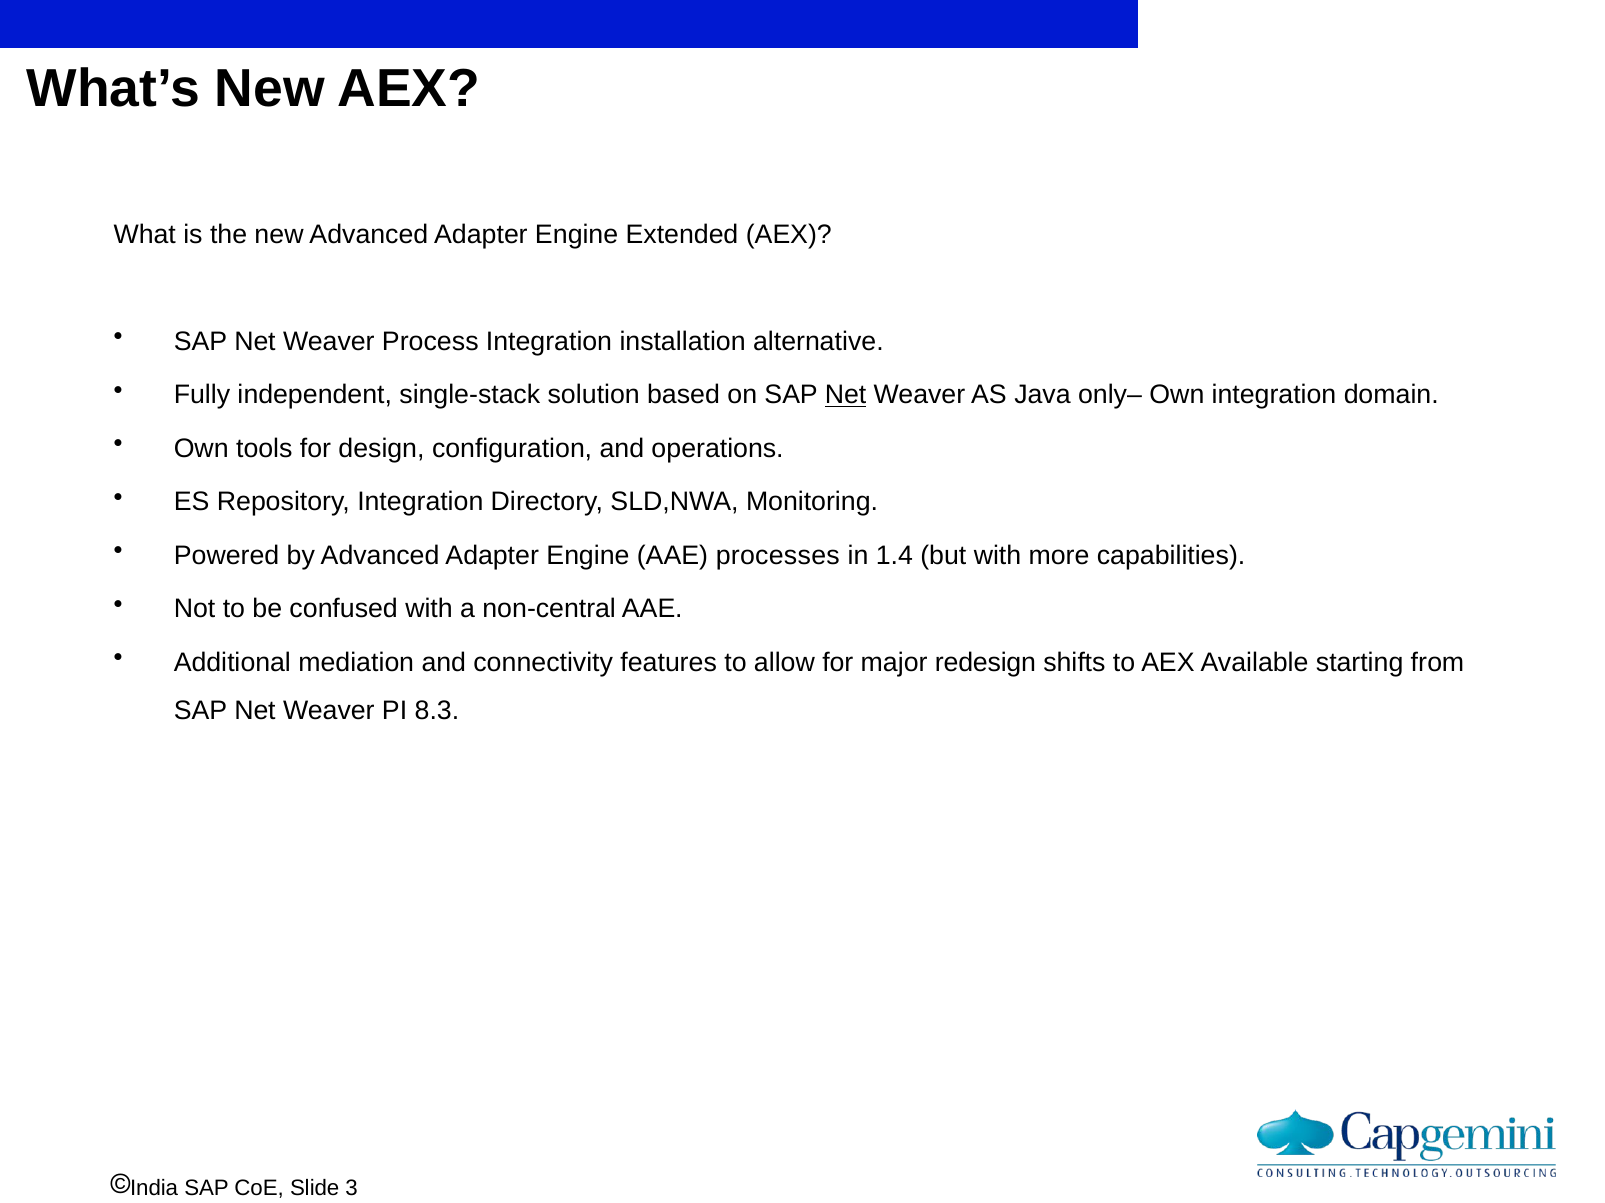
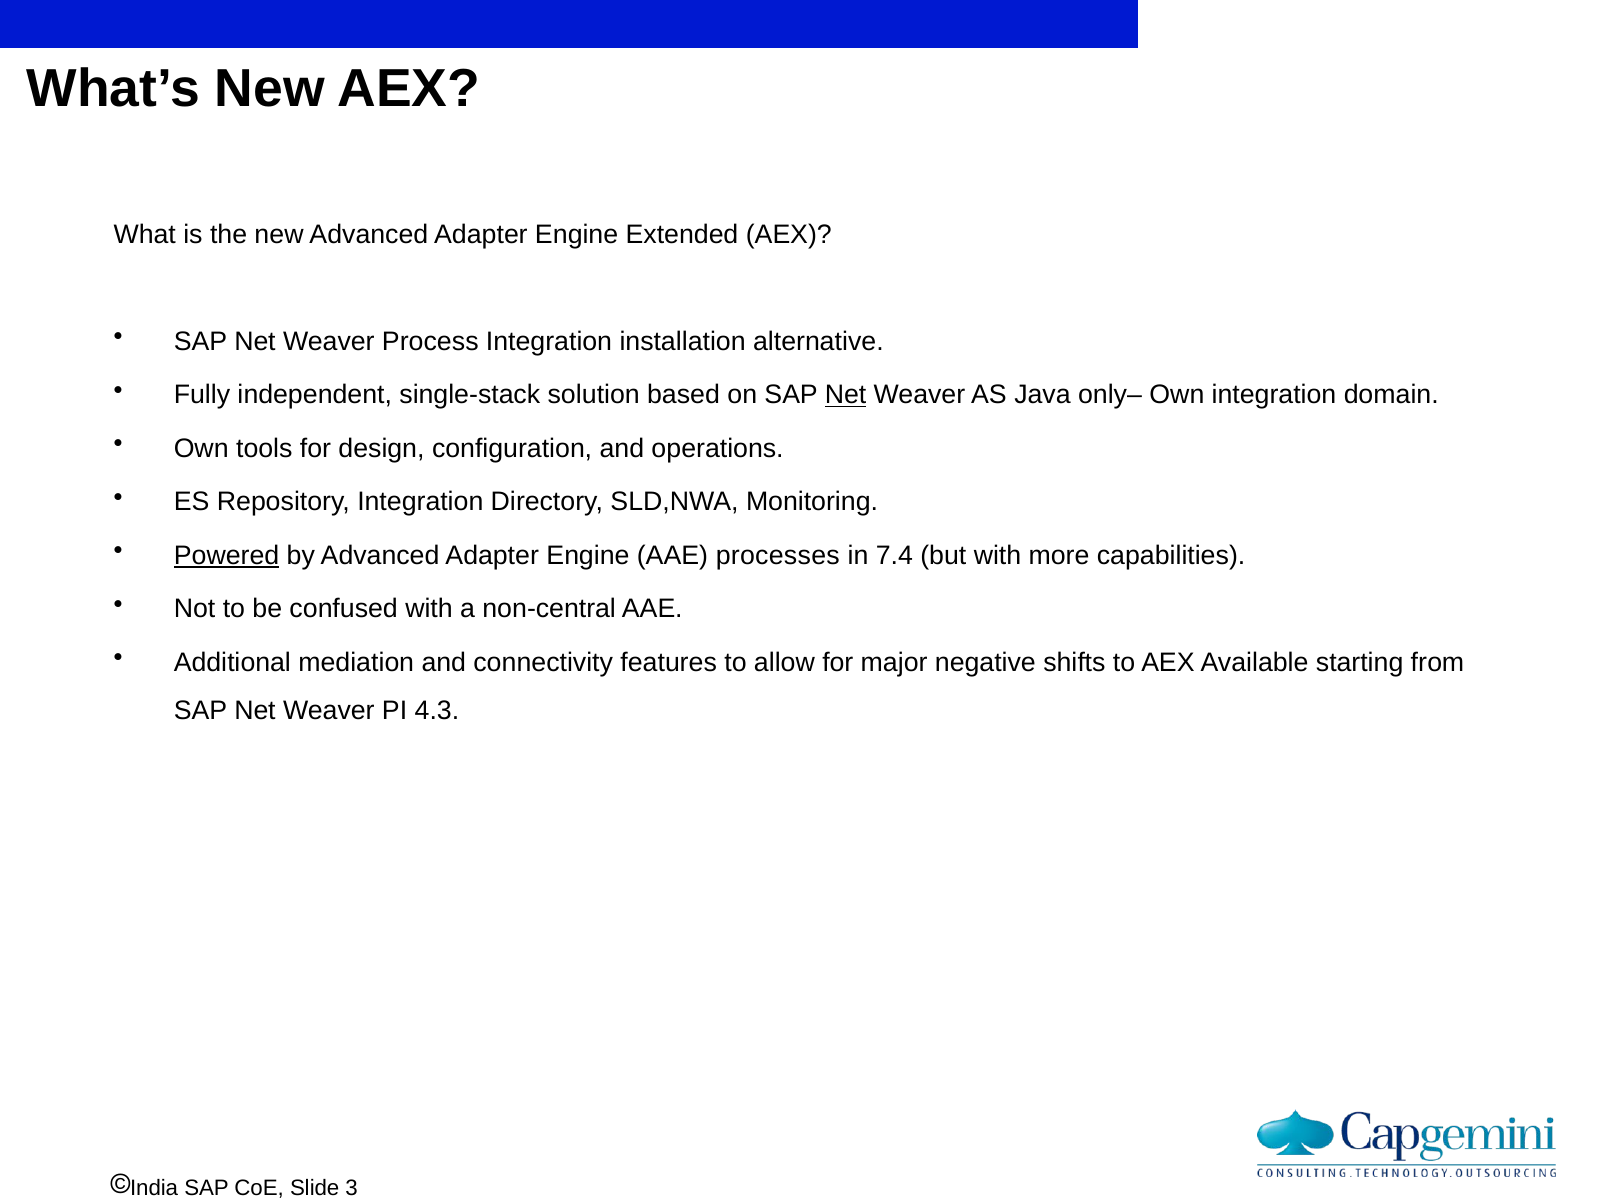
Powered underline: none -> present
1.4: 1.4 -> 7.4
redesign: redesign -> negative
8.3: 8.3 -> 4.3
